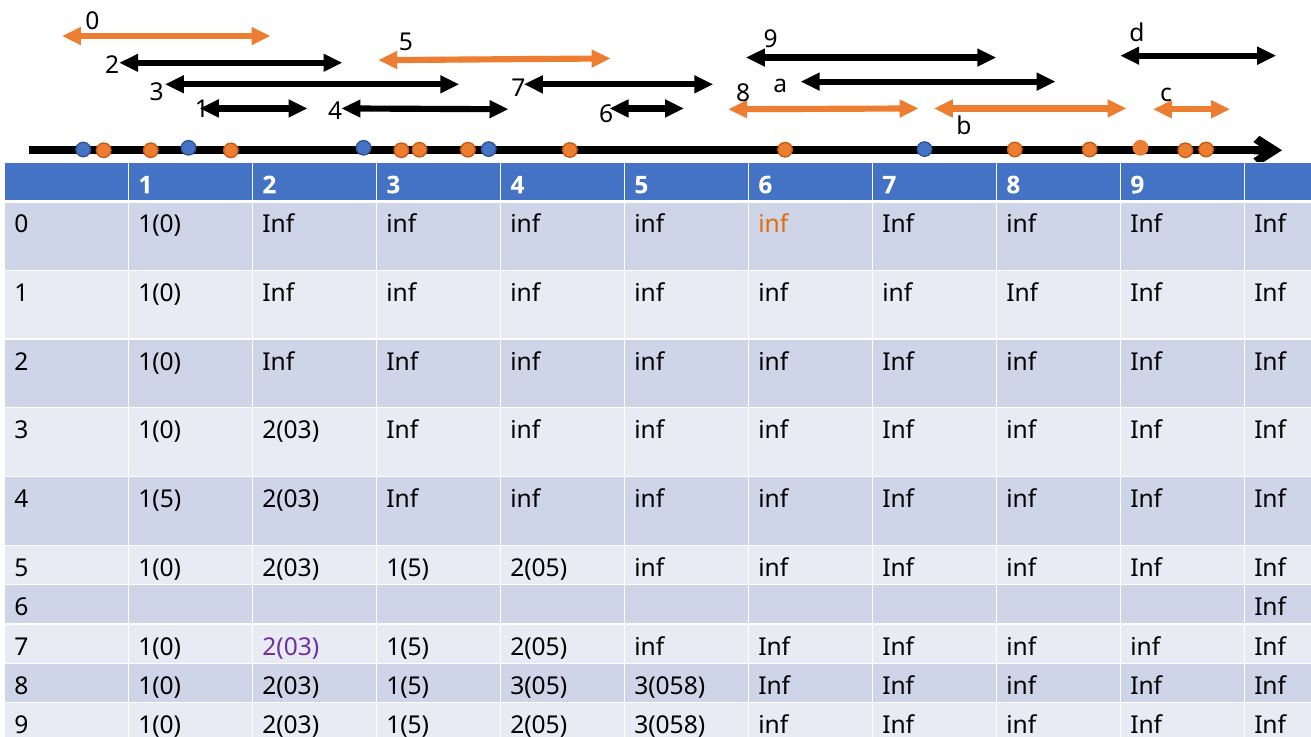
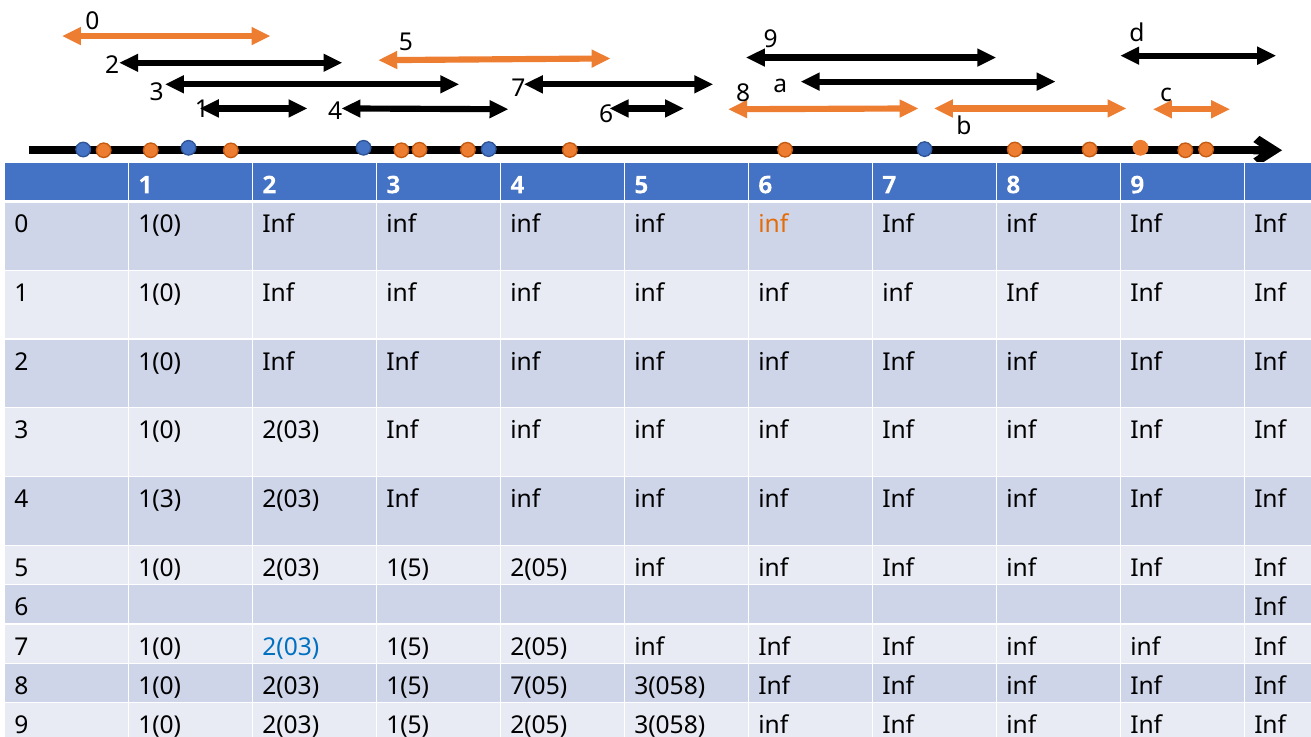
1(5 at (160, 500): 1(5 -> 1(3
2(03 at (291, 647) colour: purple -> blue
3(05: 3(05 -> 7(05
